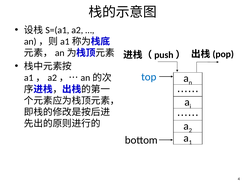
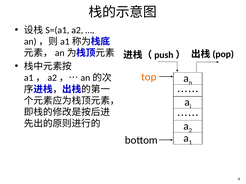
top colour: blue -> orange
